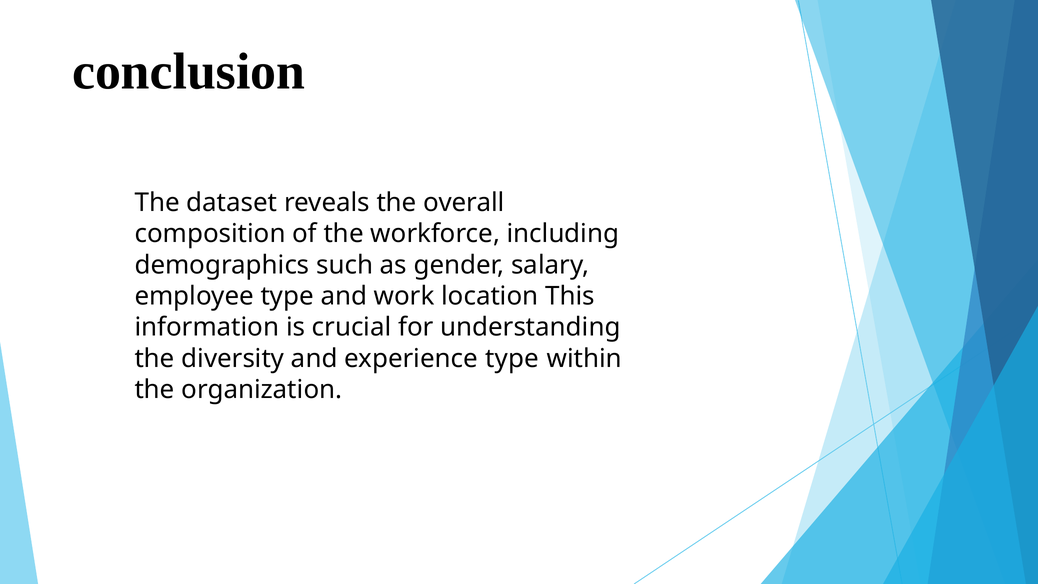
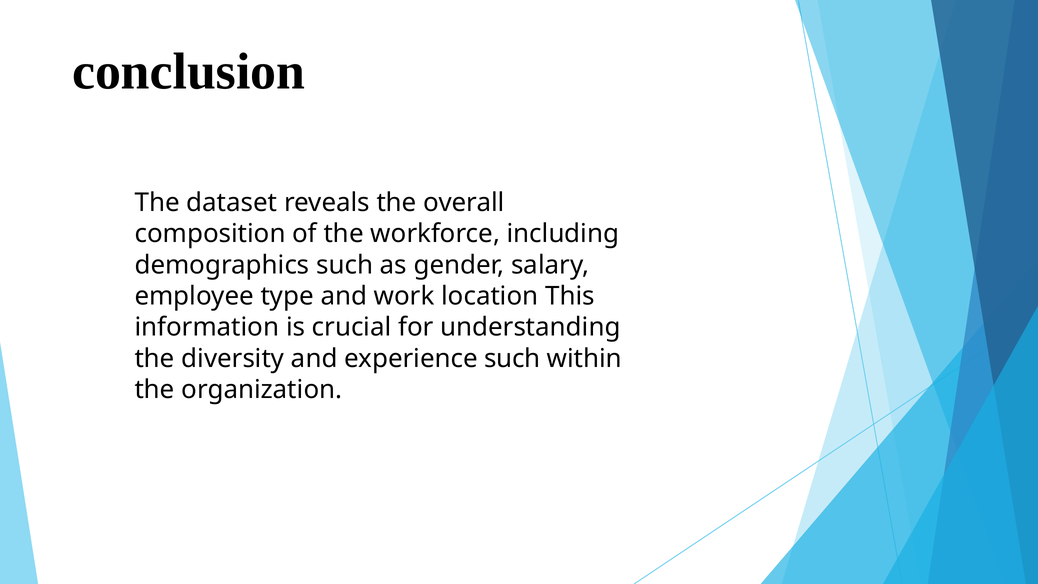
experience type: type -> such
